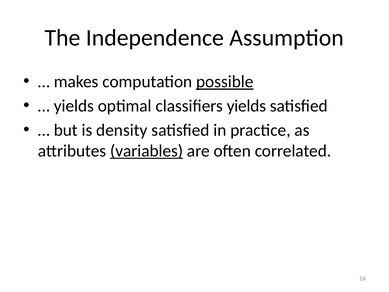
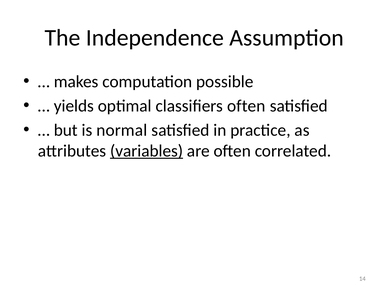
possible underline: present -> none
classifiers yields: yields -> often
density: density -> normal
